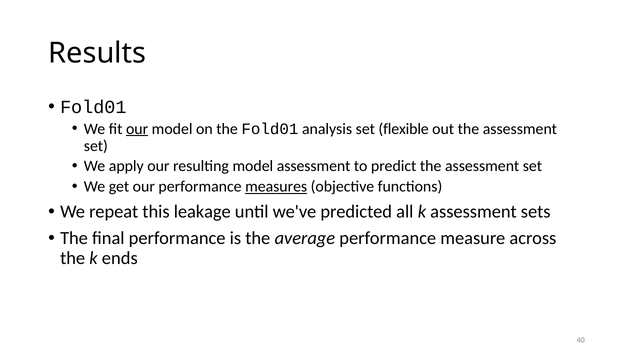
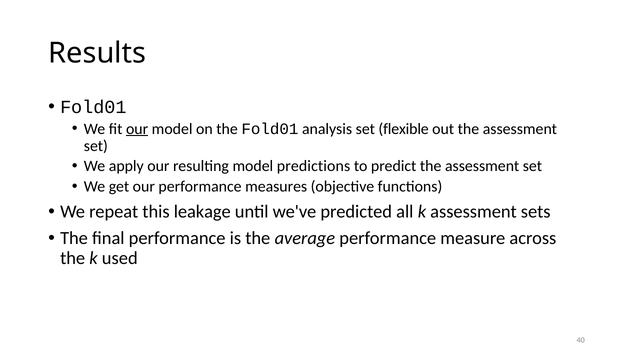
model assessment: assessment -> predictions
measures underline: present -> none
ends: ends -> used
